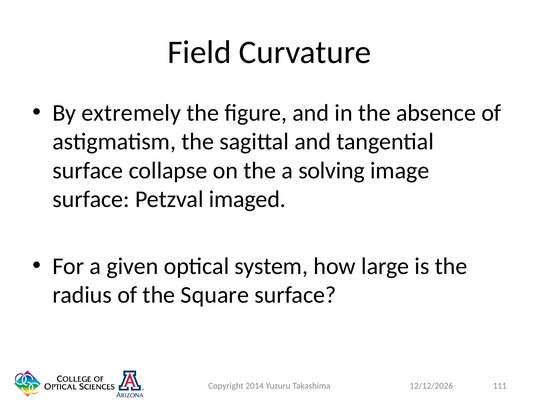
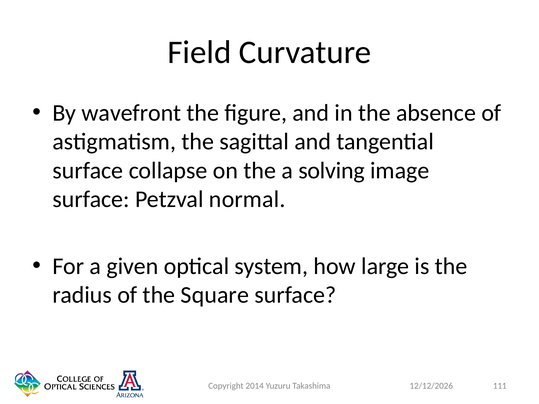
extremely: extremely -> wavefront
imaged: imaged -> normal
